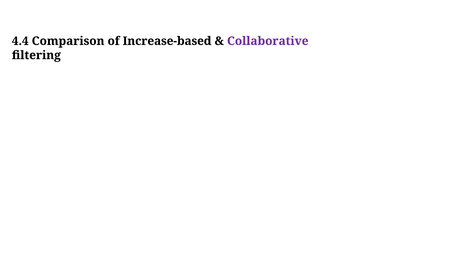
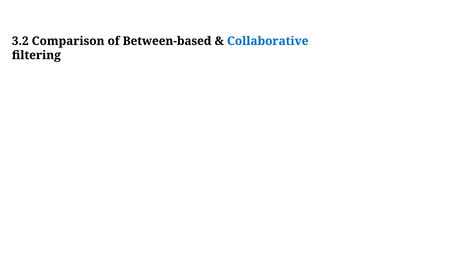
4.4: 4.4 -> 3.2
Increase-based: Increase-based -> Between-based
Collaborative colour: purple -> blue
